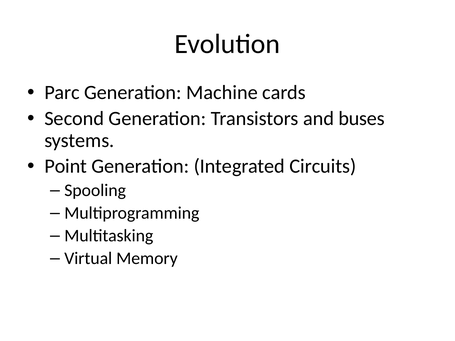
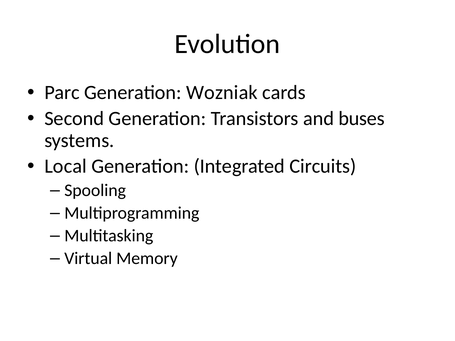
Machine: Machine -> Wozniak
Point: Point -> Local
